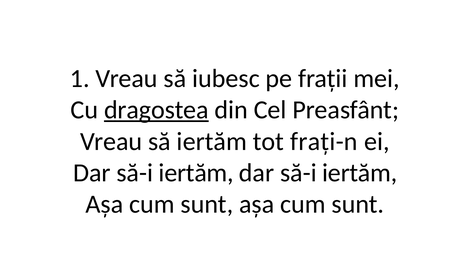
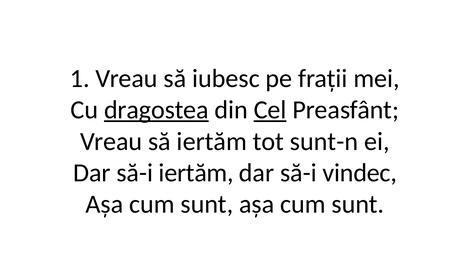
Cel underline: none -> present
frați-n: frați-n -> sunt-n
iertăm at (360, 172): iertăm -> vindec
